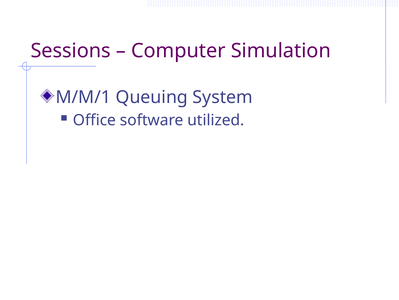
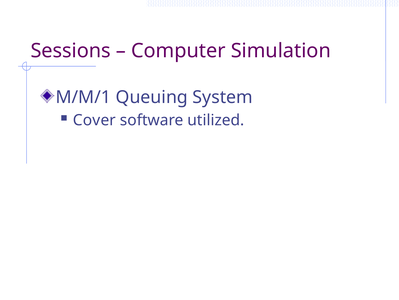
Office: Office -> Cover
